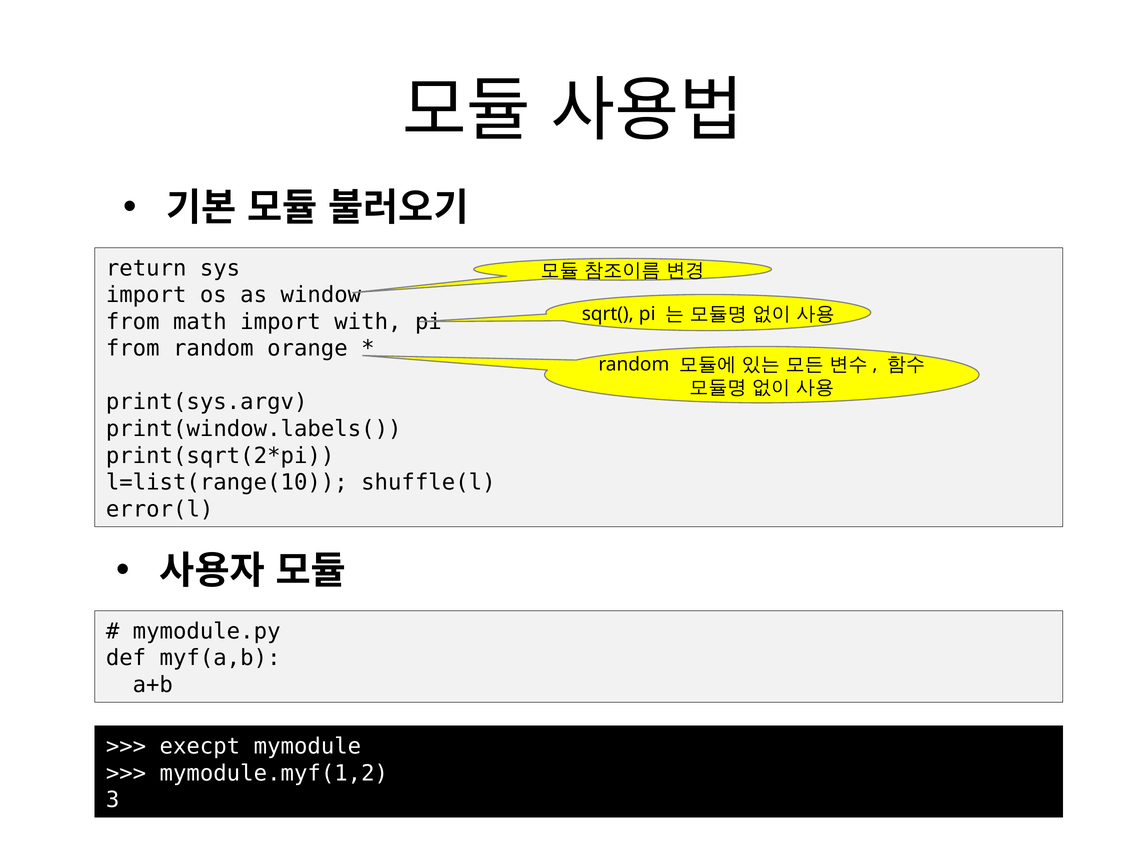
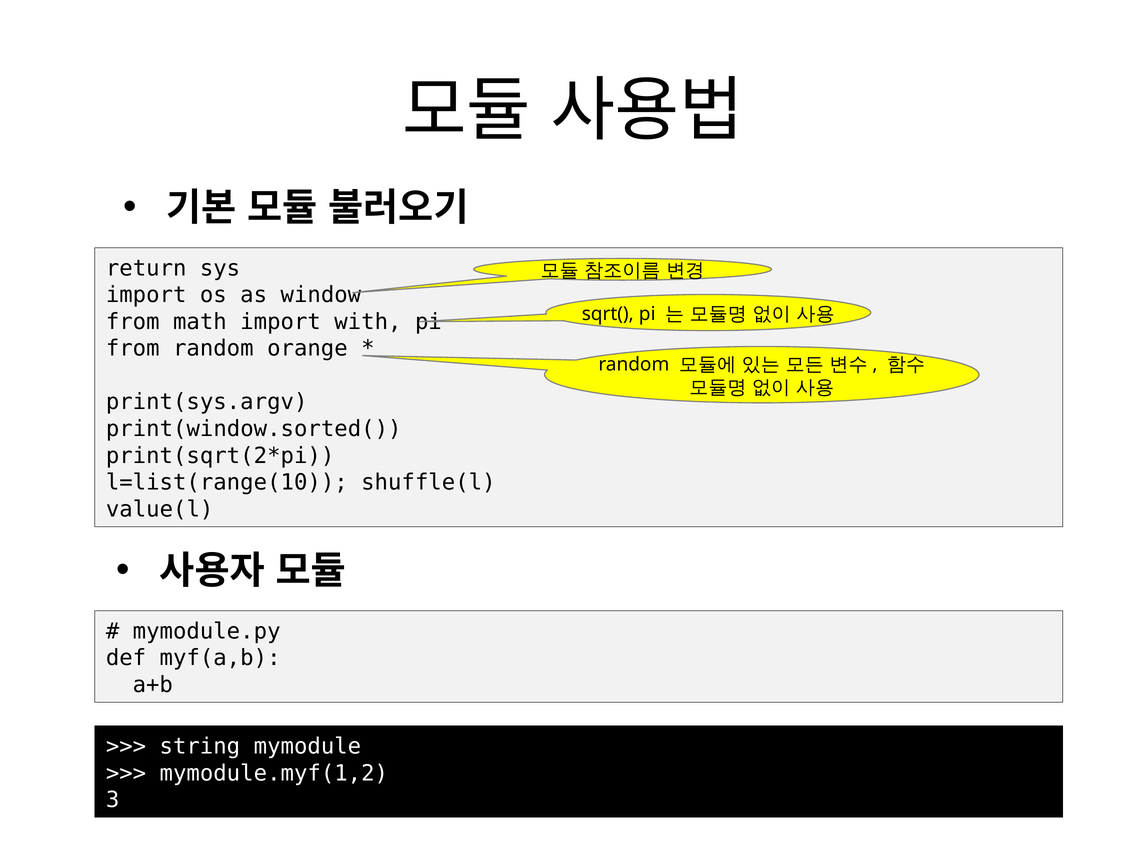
print(window.labels(: print(window.labels( -> print(window.sorted(
error(l: error(l -> value(l
execpt: execpt -> string
